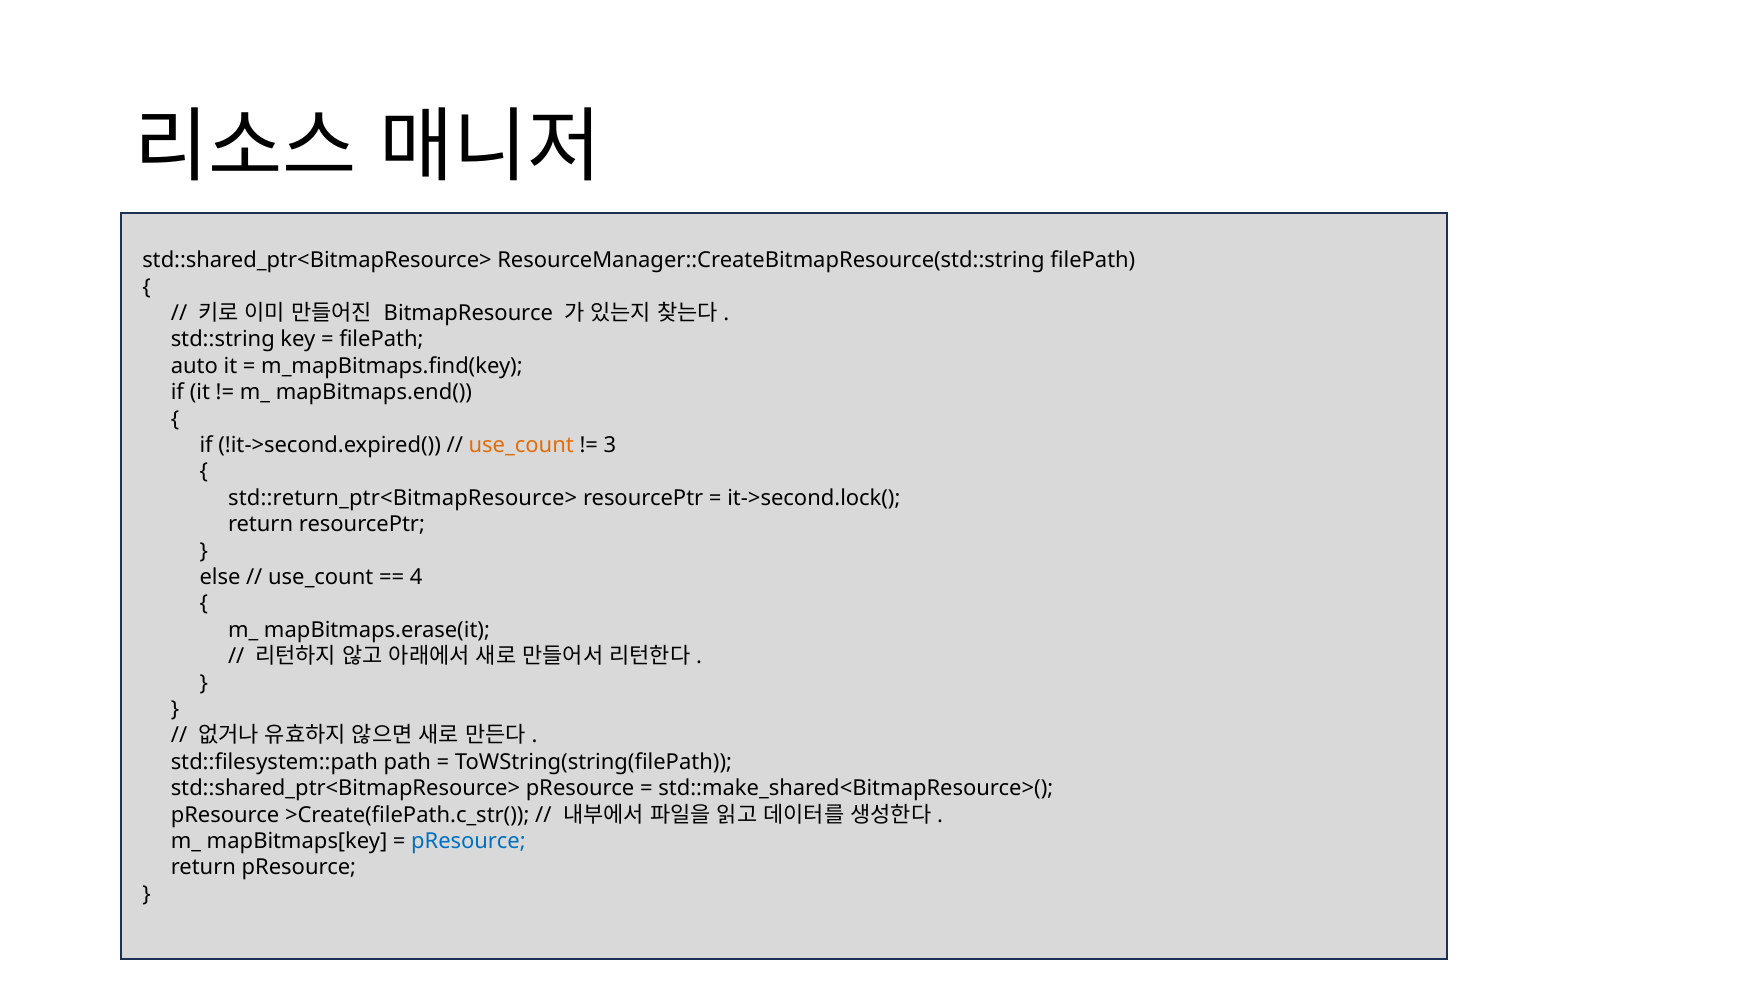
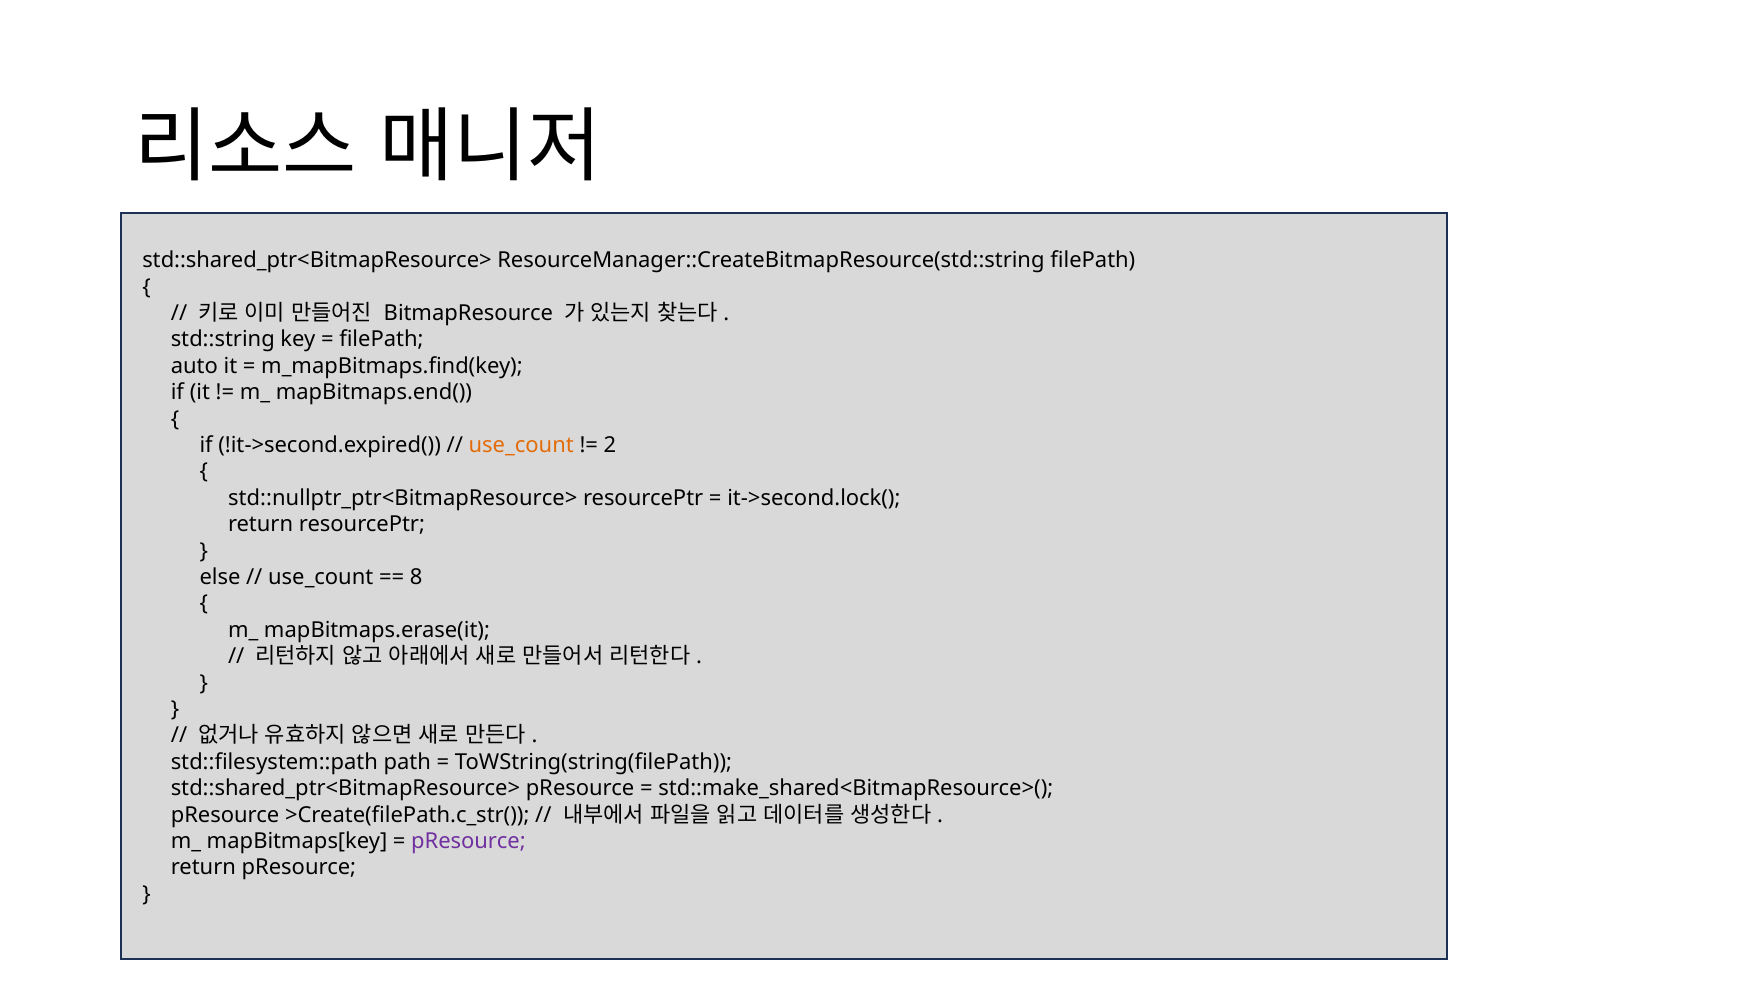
3: 3 -> 2
std::return_ptr<BitmapResource>: std::return_ptr<BitmapResource> -> std::nullptr_ptr<BitmapResource>
4: 4 -> 8
pResource at (468, 841) colour: blue -> purple
